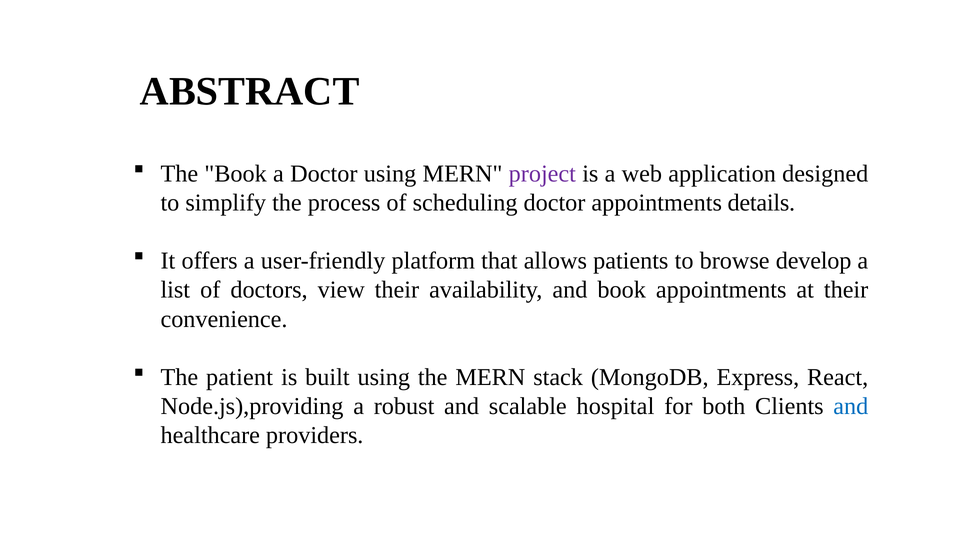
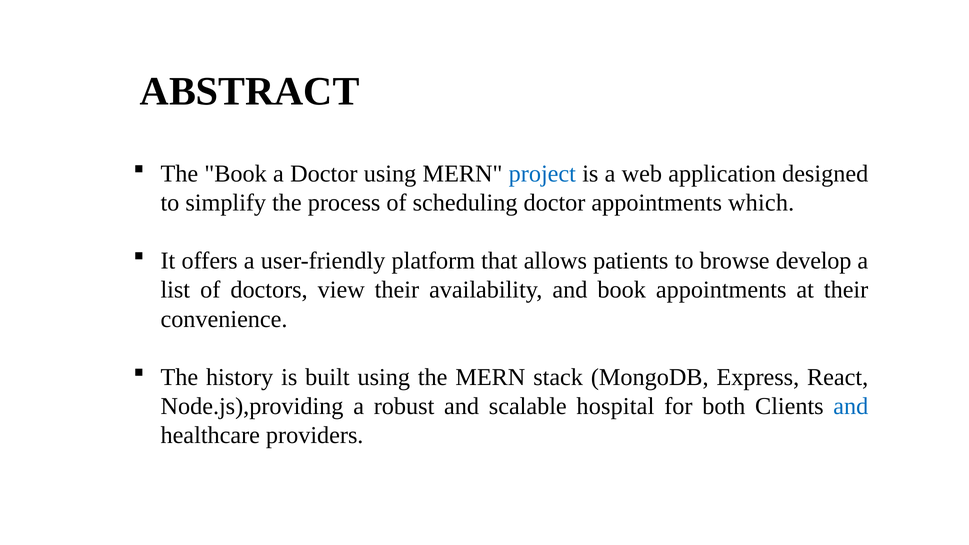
project colour: purple -> blue
details: details -> which
patient: patient -> history
